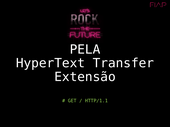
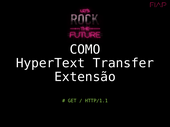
PELA: PELA -> COMO
